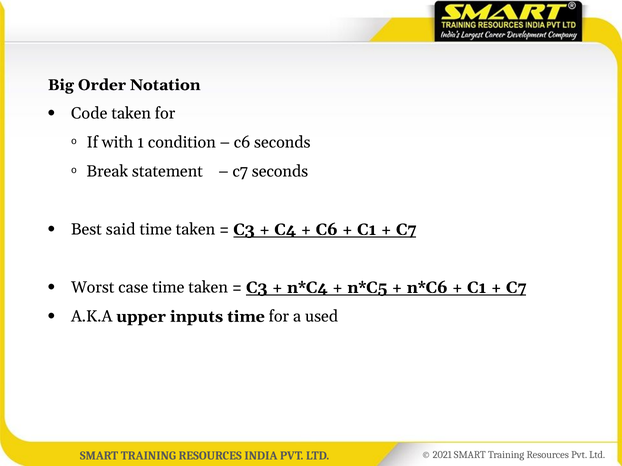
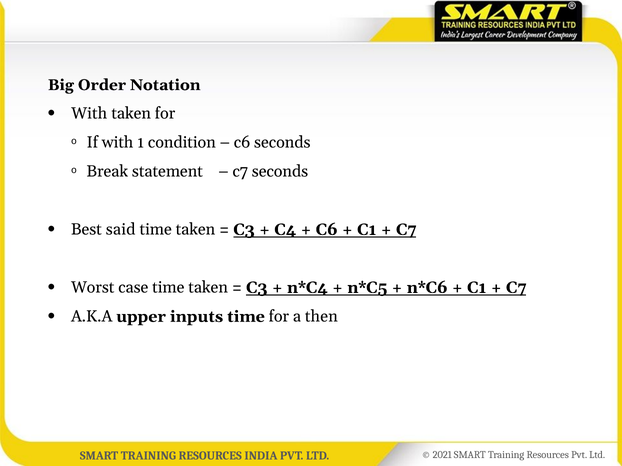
Code at (89, 114): Code -> With
used: used -> then
